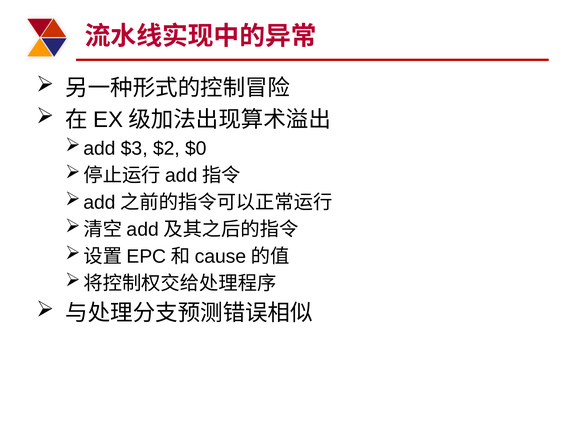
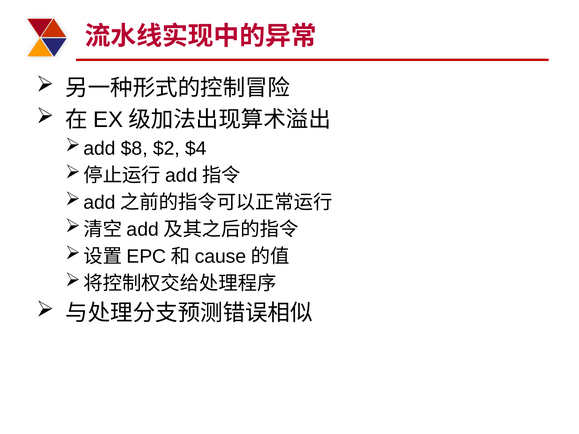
$3: $3 -> $8
$0: $0 -> $4
